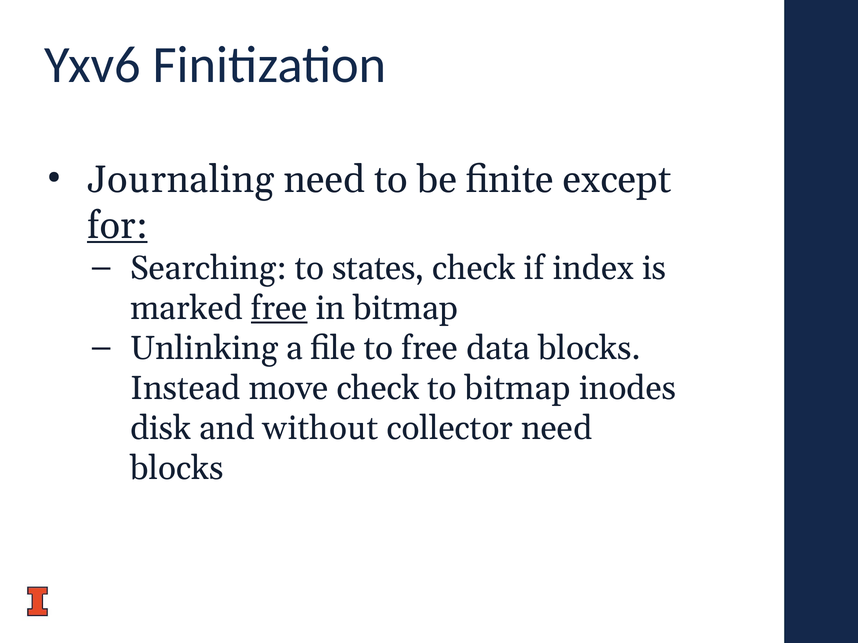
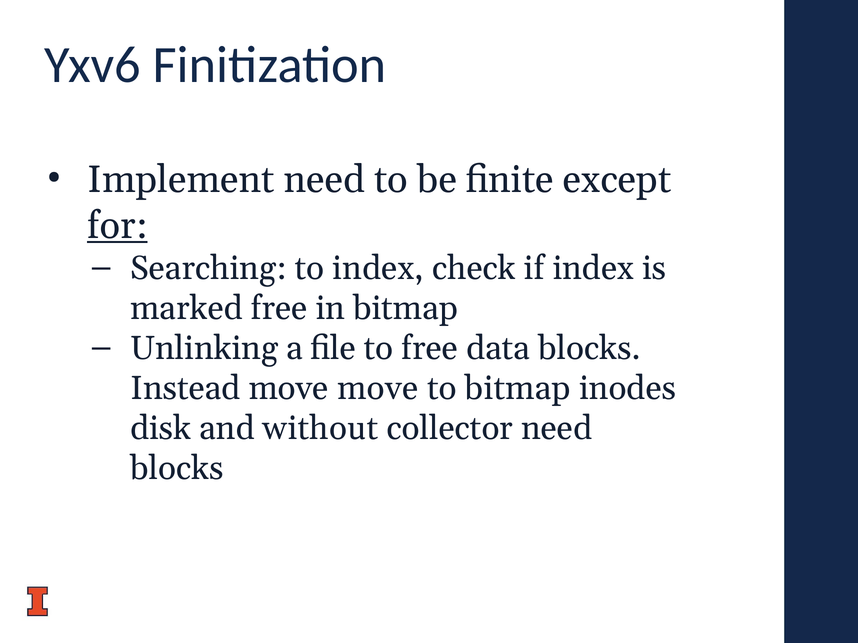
Journaling: Journaling -> Implement
to states: states -> index
free at (279, 308) underline: present -> none
move check: check -> move
